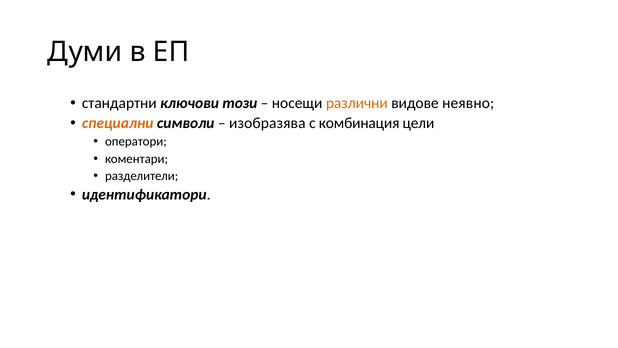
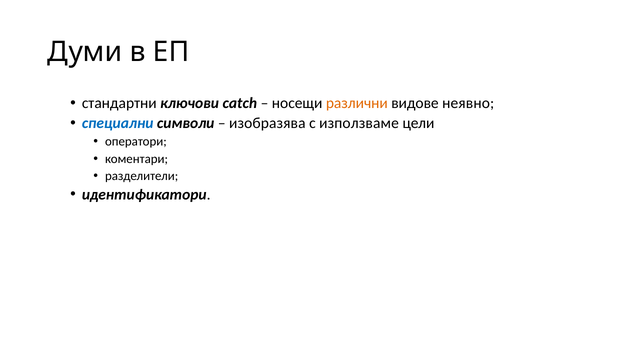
този: този -> catch
специални colour: orange -> blue
комбинация: комбинация -> използваме
